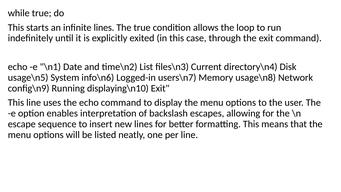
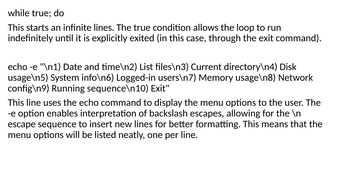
displaying\n10: displaying\n10 -> sequence\n10
